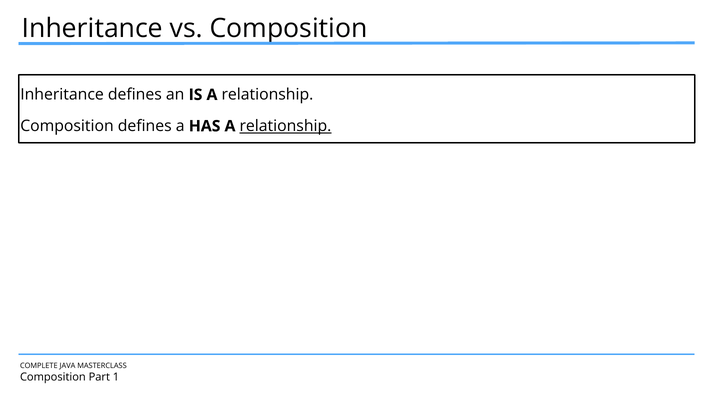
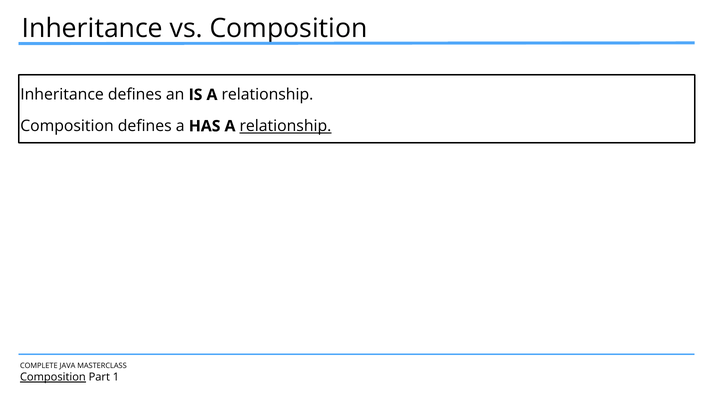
Composition at (53, 377) underline: none -> present
